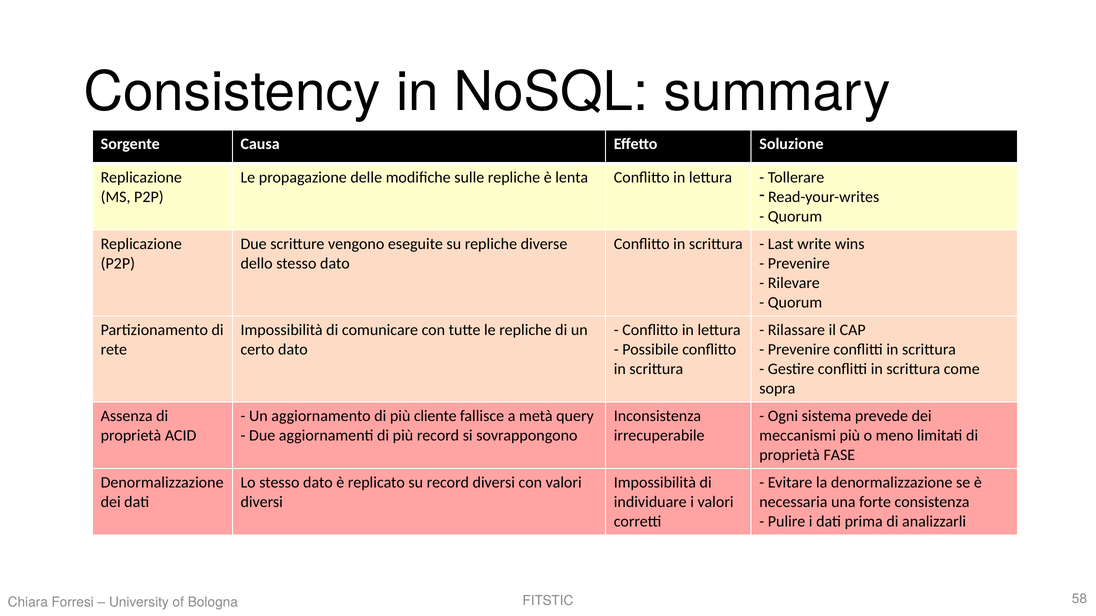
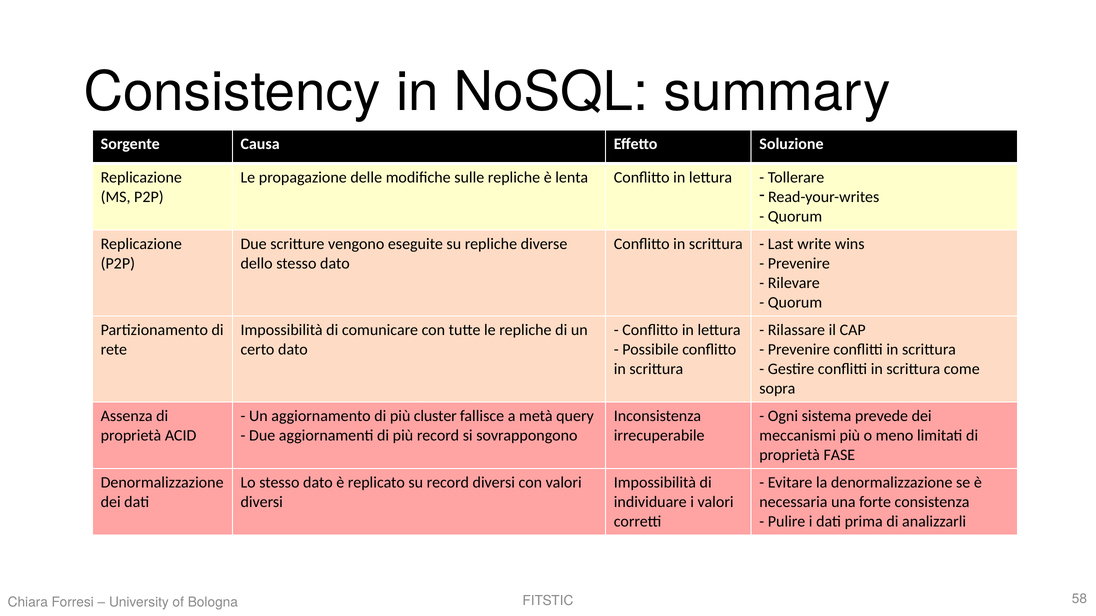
cliente: cliente -> cluster
